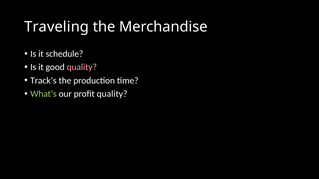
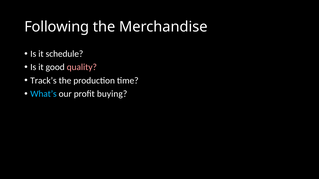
Traveling: Traveling -> Following
What’s colour: light green -> light blue
profit quality: quality -> buying
